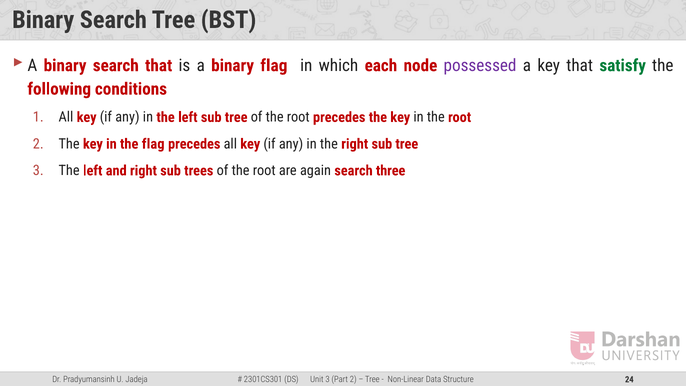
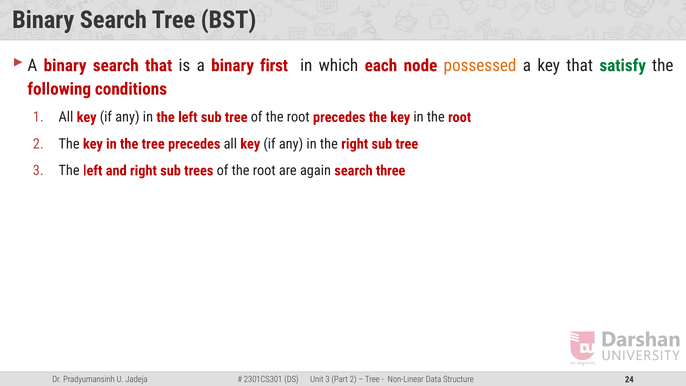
binary flag: flag -> first
possessed colour: purple -> orange
the flag: flag -> tree
